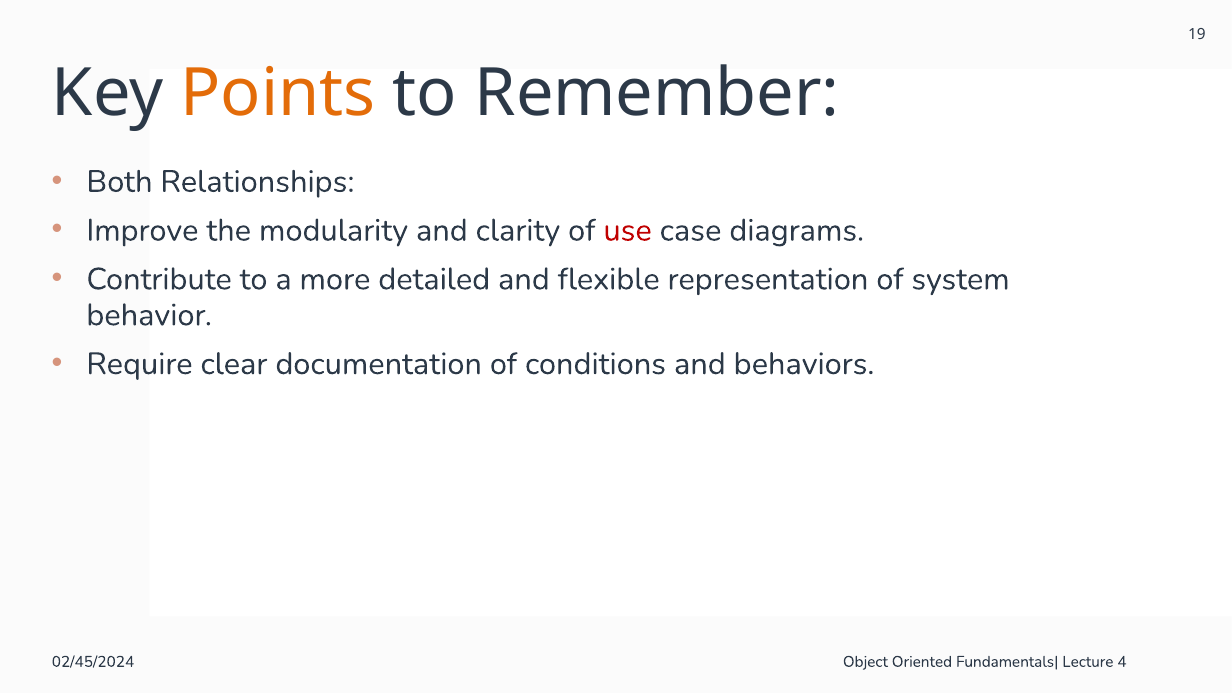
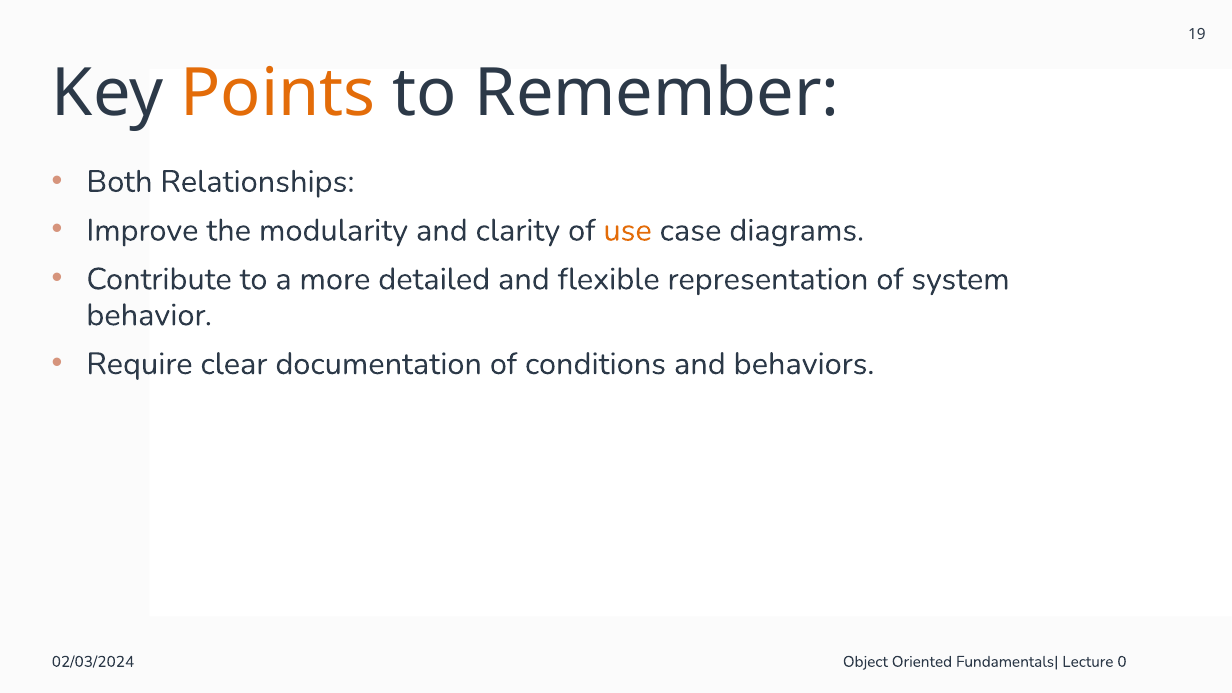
use colour: red -> orange
02/45/2024: 02/45/2024 -> 02/03/2024
4: 4 -> 0
